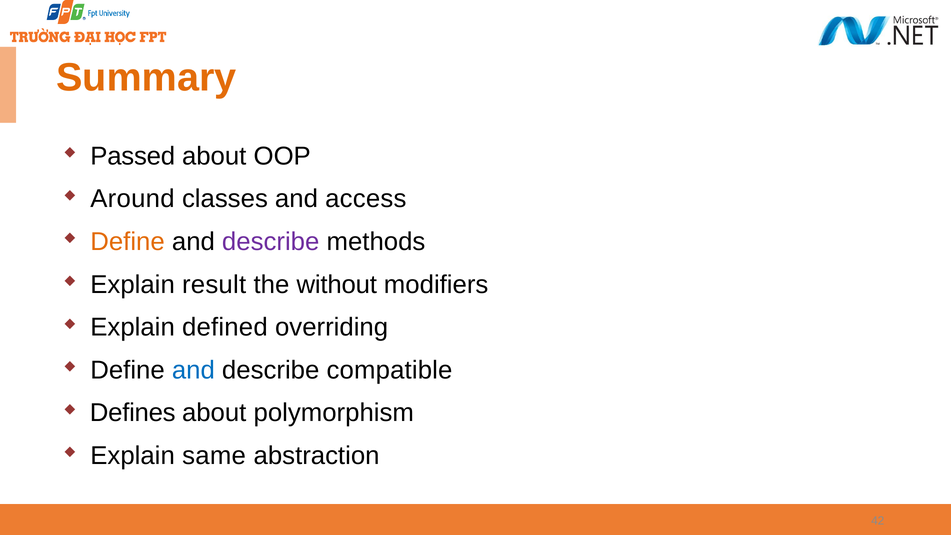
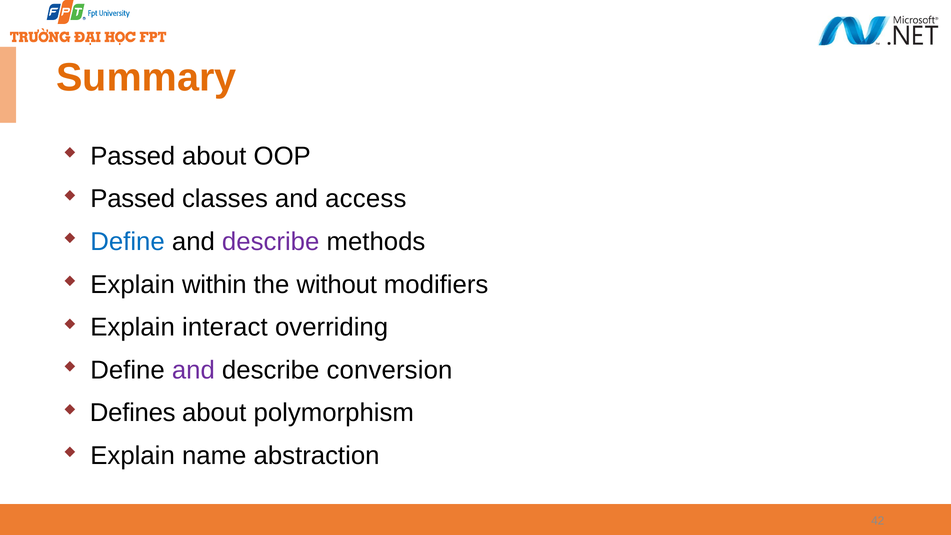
Around at (132, 199): Around -> Passed
Define at (128, 242) colour: orange -> blue
result: result -> within
defined: defined -> interact
and at (193, 370) colour: blue -> purple
compatible: compatible -> conversion
same: same -> name
